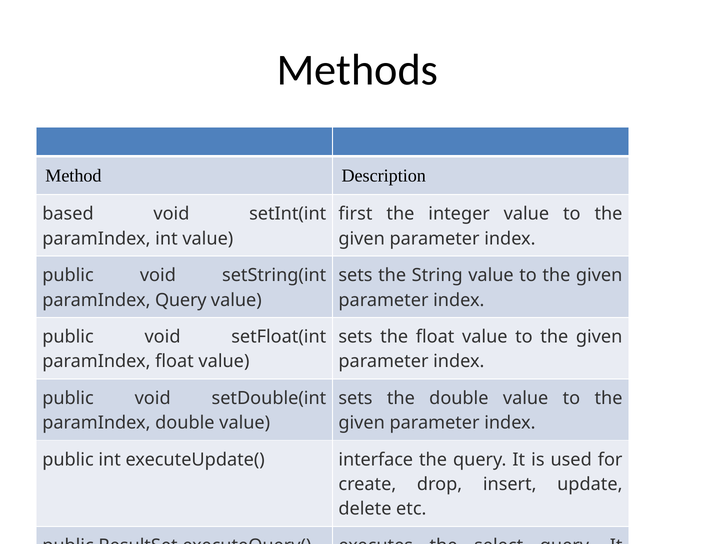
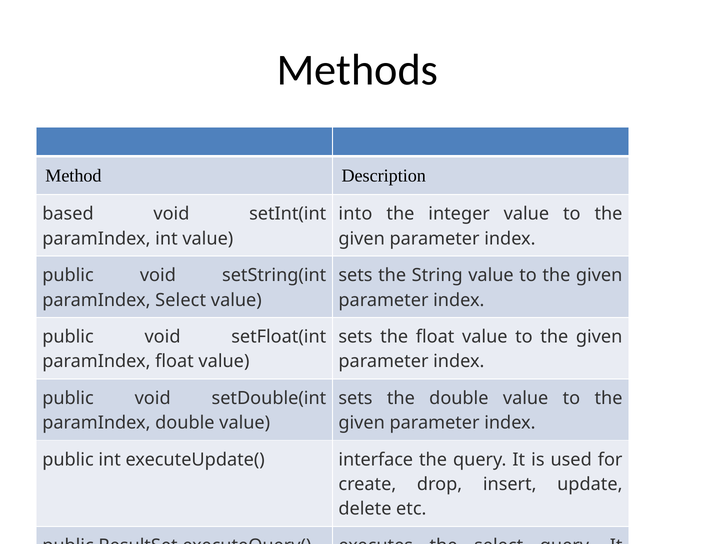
first: first -> into
paramIndex Query: Query -> Select
